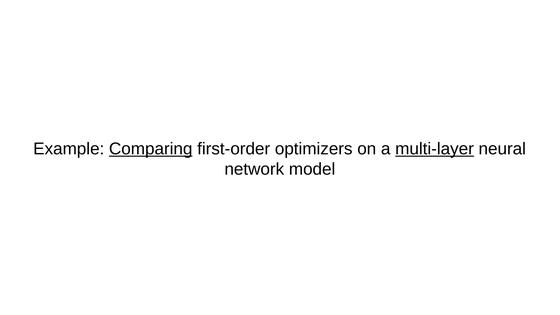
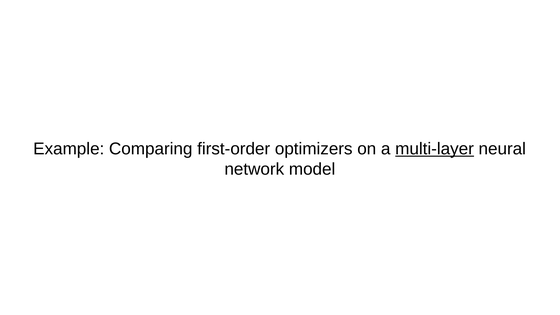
Comparing underline: present -> none
